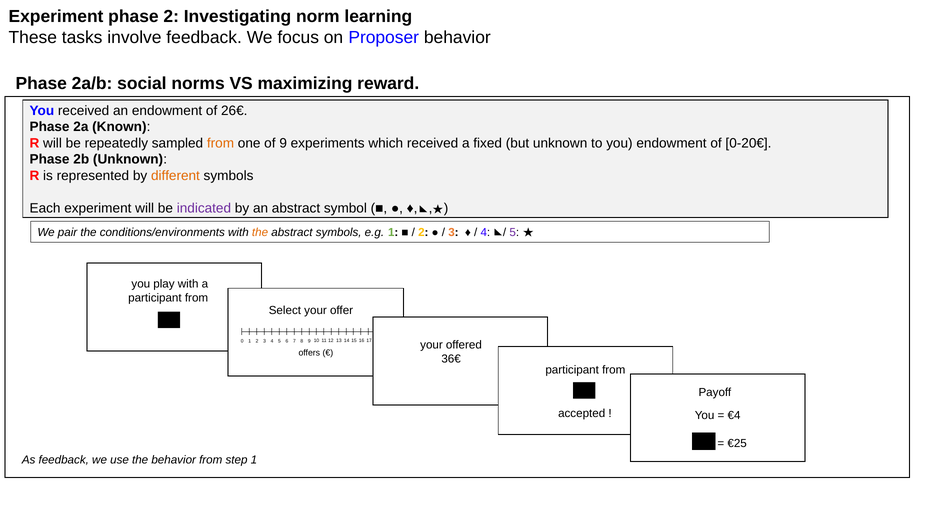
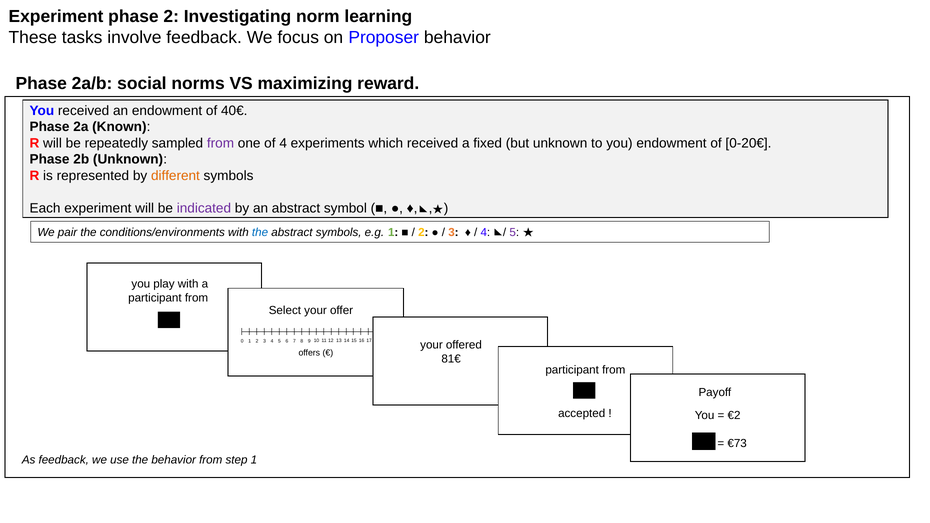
26€: 26€ -> 40€
from at (220, 143) colour: orange -> purple
of 9: 9 -> 4
the at (260, 233) colour: orange -> blue
36€: 36€ -> 81€
€4: €4 -> €2
€25: €25 -> €73
